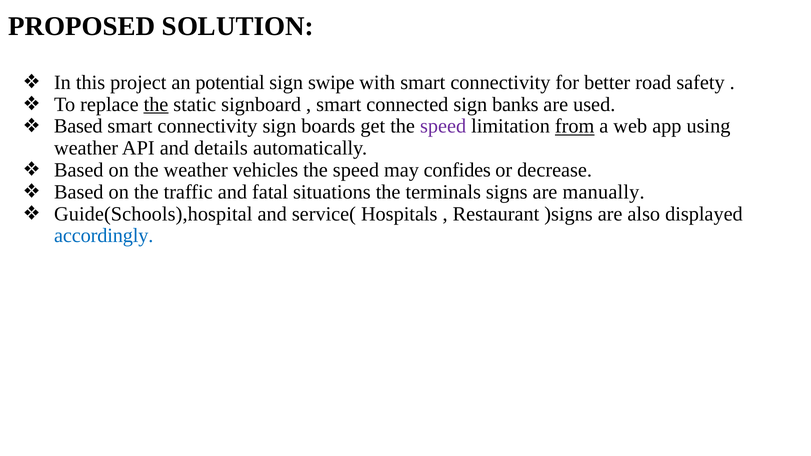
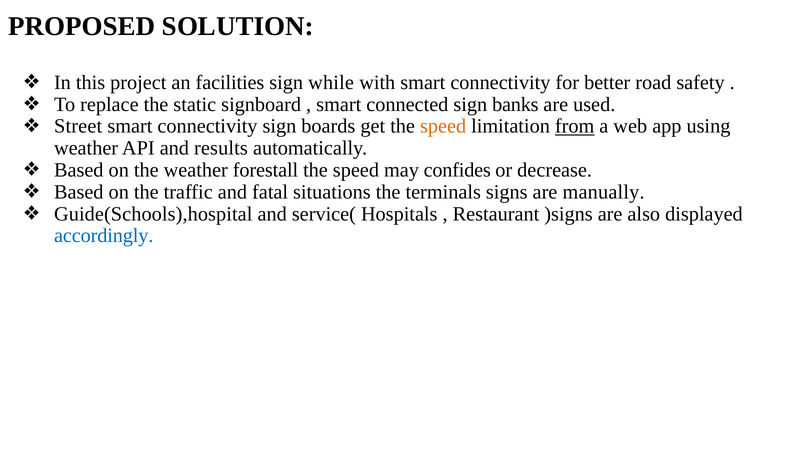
potential: potential -> facilities
swipe: swipe -> while
the at (156, 104) underline: present -> none
Based at (78, 126): Based -> Street
speed at (443, 126) colour: purple -> orange
details: details -> results
vehicles: vehicles -> forestall
